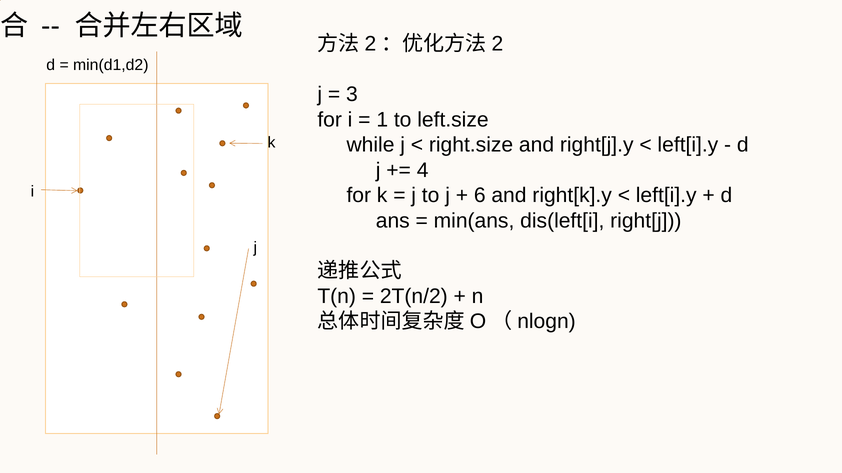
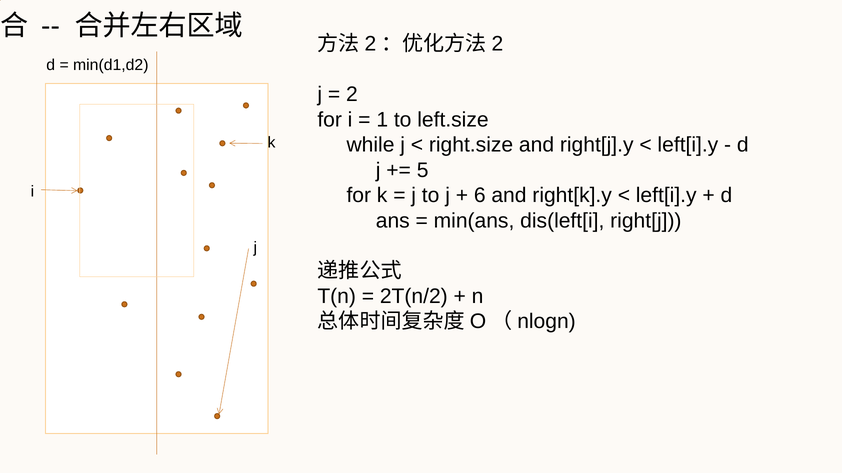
3: 3 -> 2
4: 4 -> 5
